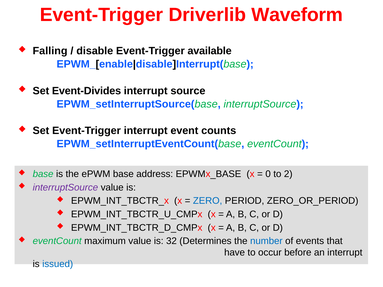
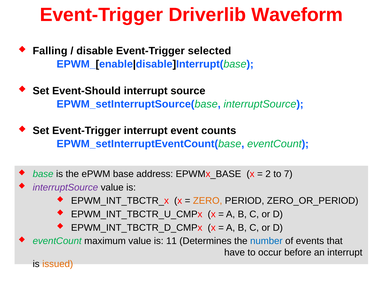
available: available -> selected
Event-Divides: Event-Divides -> Event-Should
0: 0 -> 2
2: 2 -> 7
ZERO colour: blue -> orange
32: 32 -> 11
issued colour: blue -> orange
